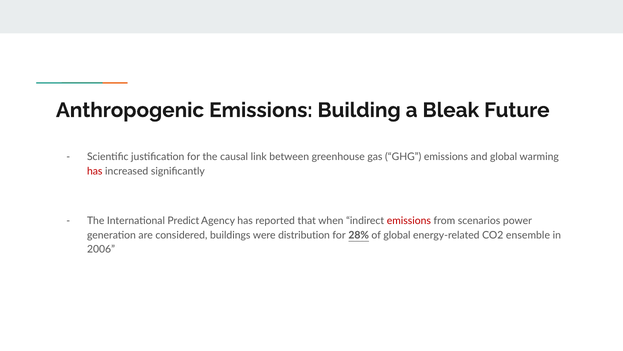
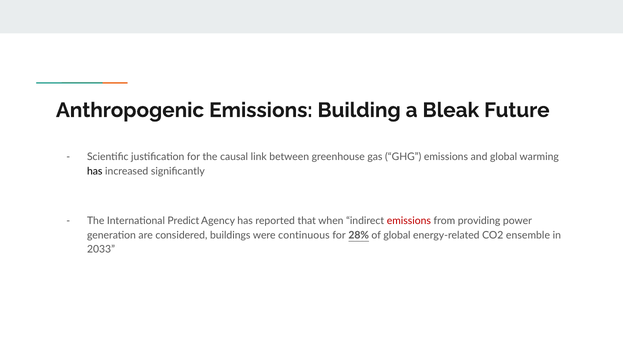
has at (95, 171) colour: red -> black
scenarios: scenarios -> providing
distribution: distribution -> continuous
2006: 2006 -> 2033
